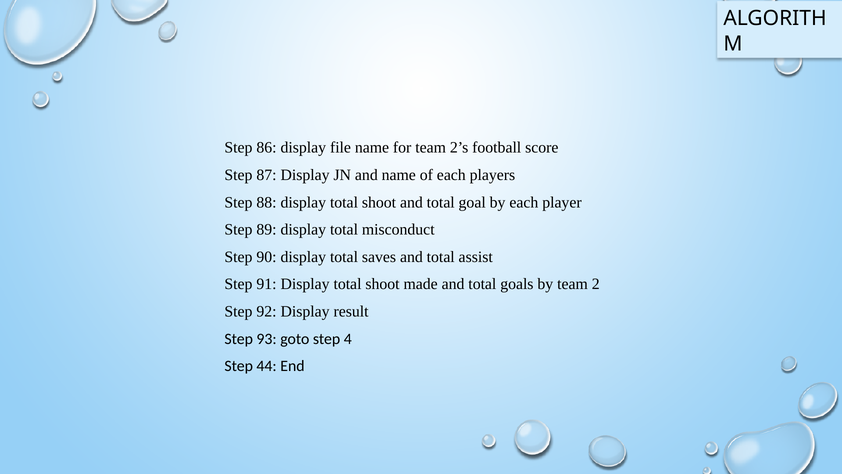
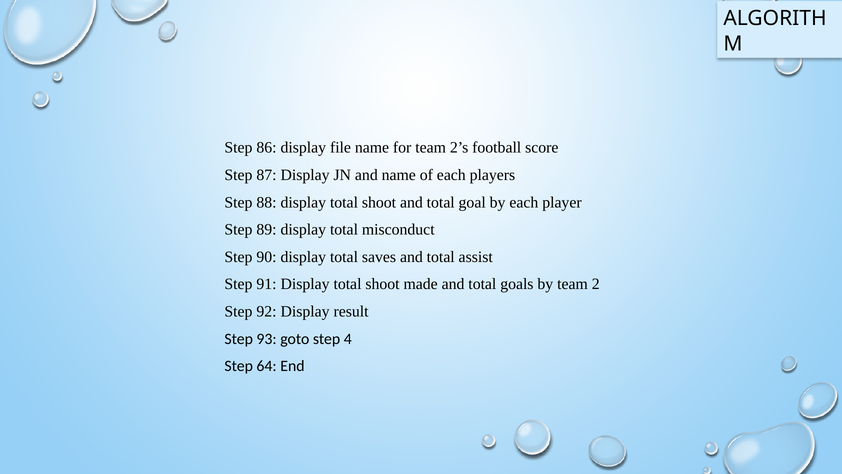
44: 44 -> 64
